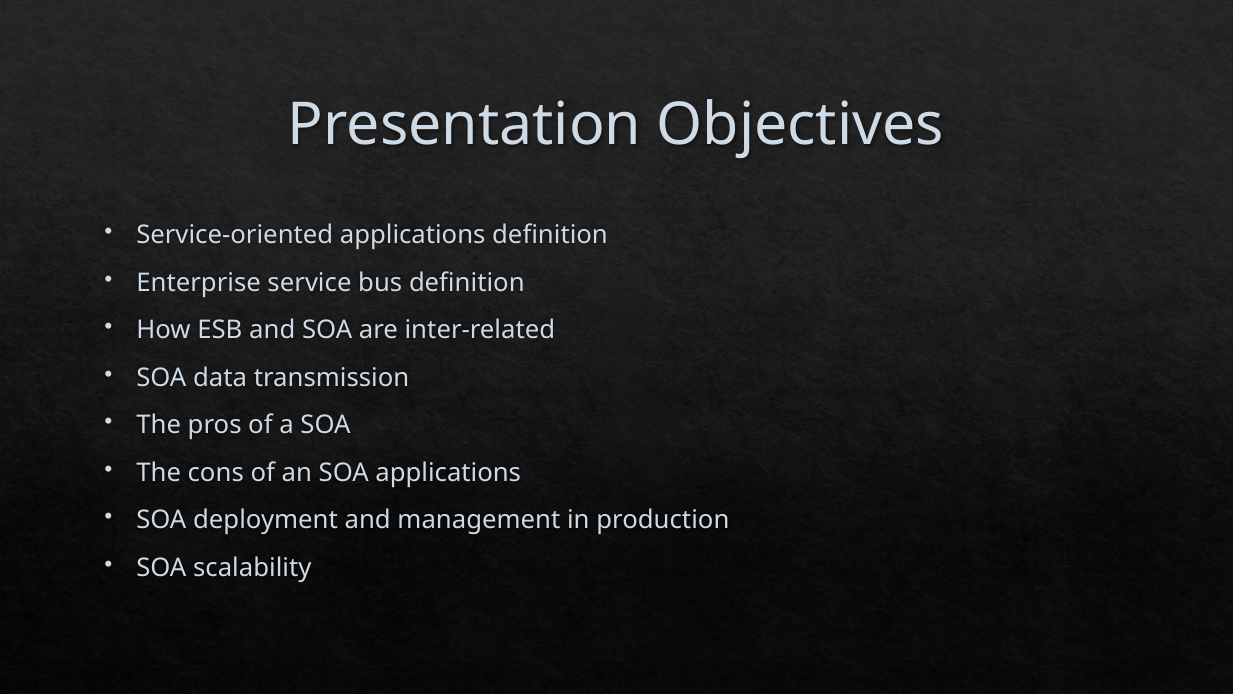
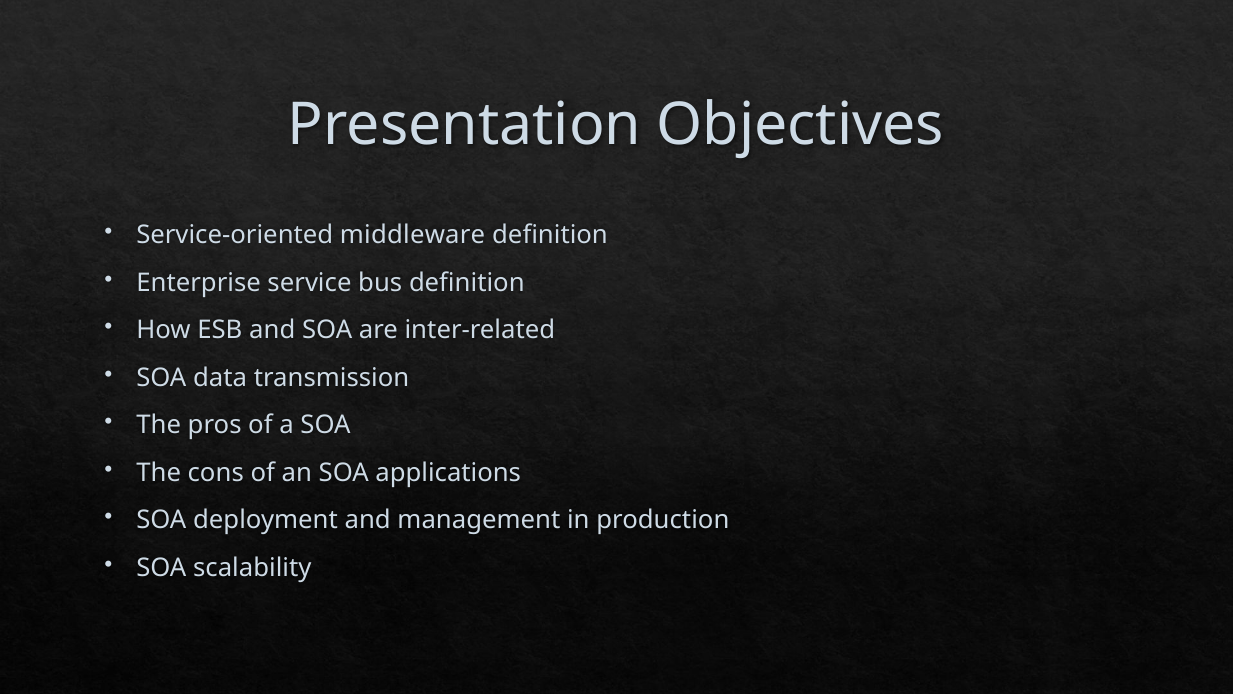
Service-oriented applications: applications -> middleware
